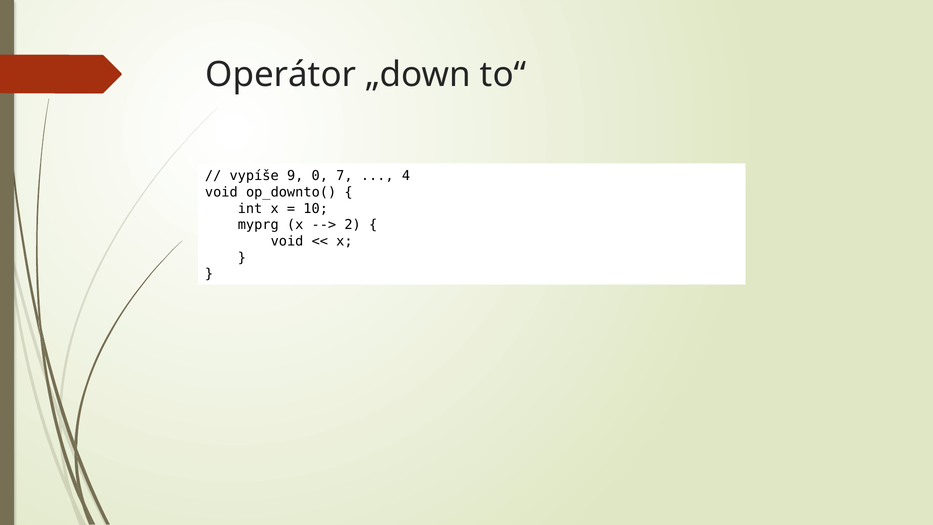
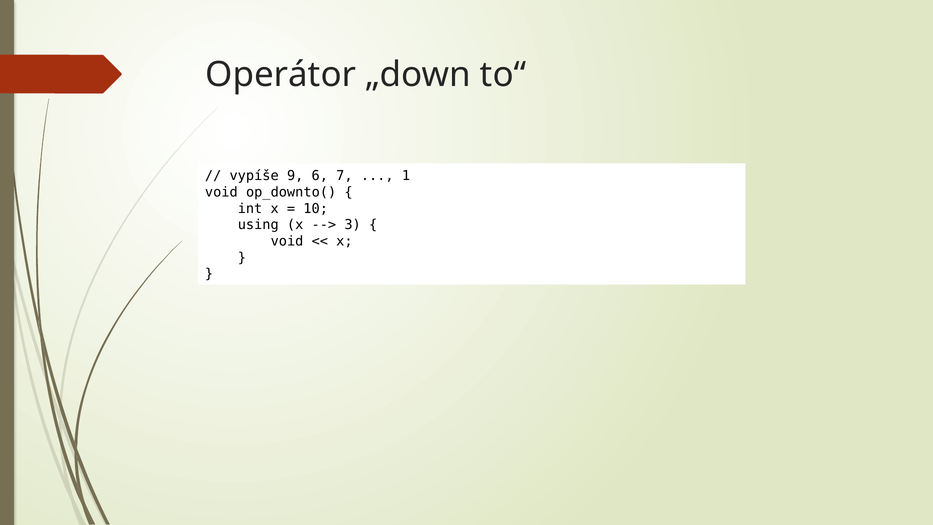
0: 0 -> 6
4: 4 -> 1
myprg: myprg -> using
2: 2 -> 3
